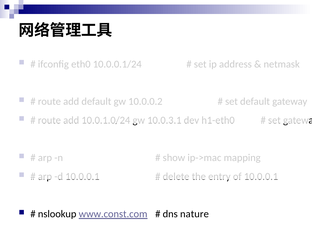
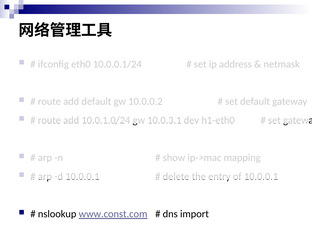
nature: nature -> import
